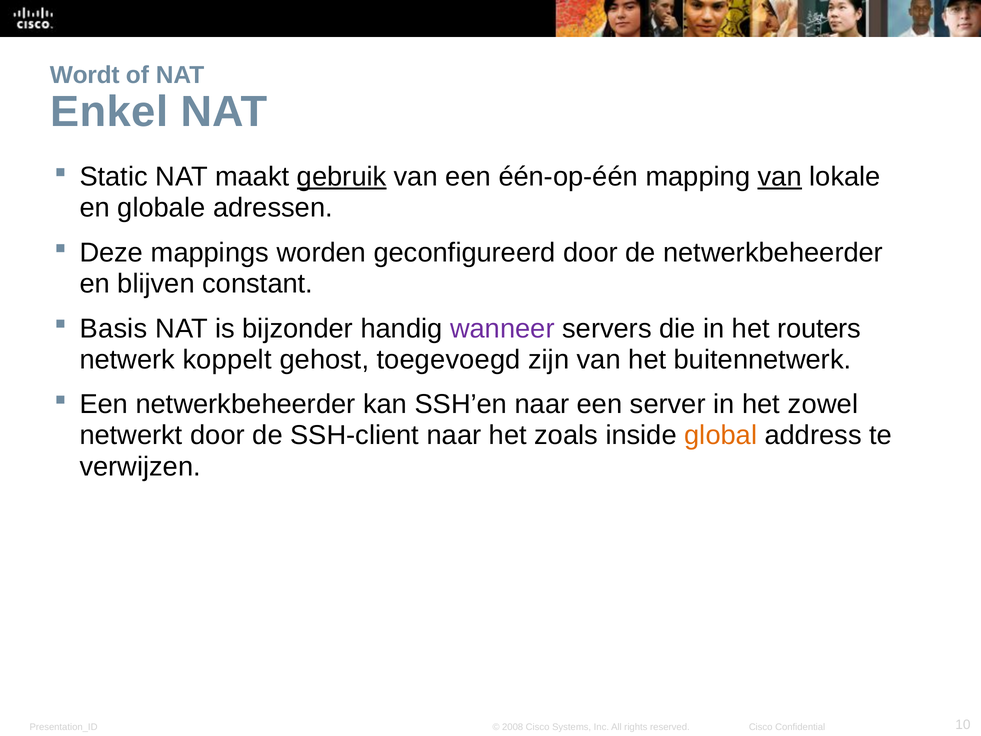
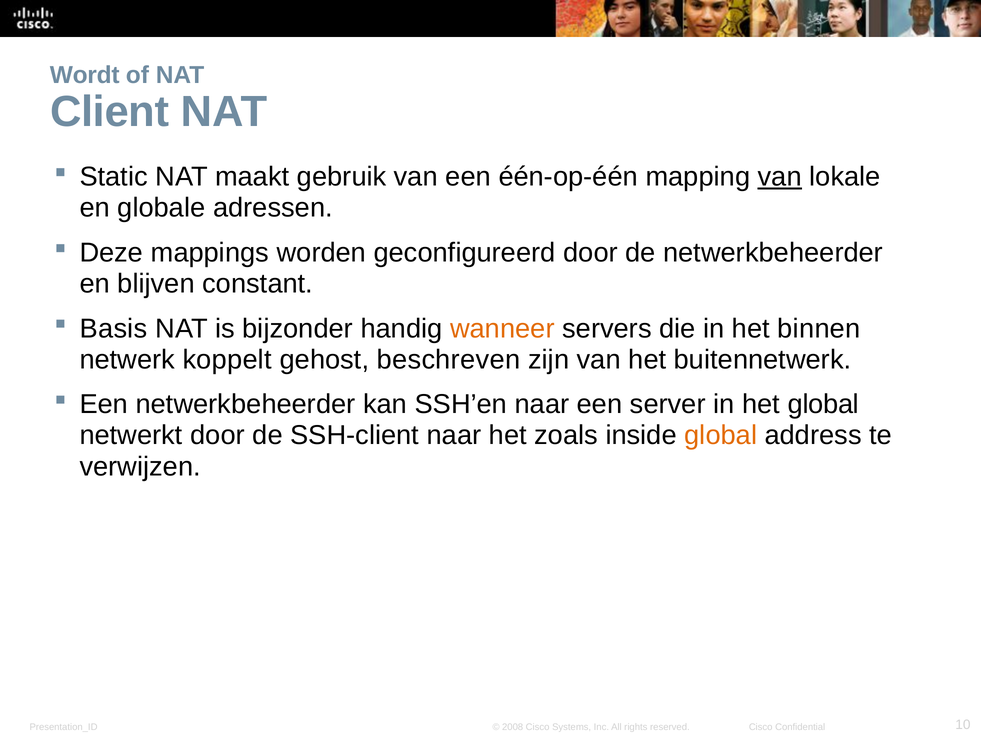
Enkel: Enkel -> Client
gebruik underline: present -> none
wanneer colour: purple -> orange
routers: routers -> binnen
toegevoegd: toegevoegd -> beschreven
het zowel: zowel -> global
